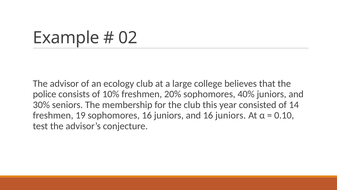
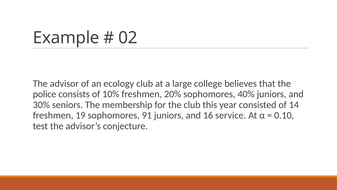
sophomores 16: 16 -> 91
and 16 juniors: juniors -> service
